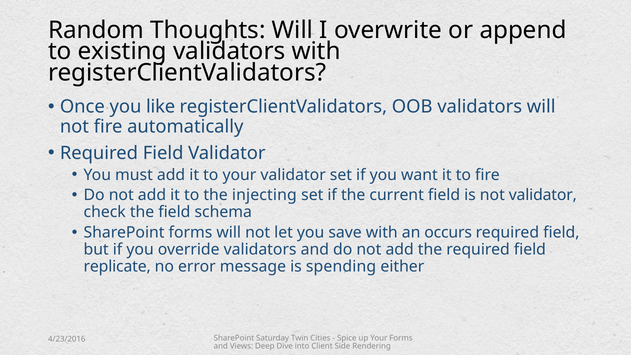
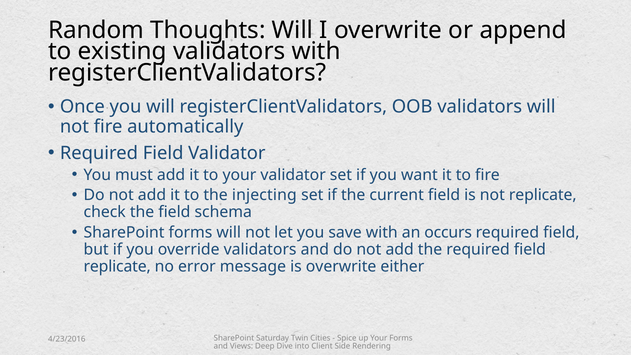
you like: like -> will
not validator: validator -> replicate
is spending: spending -> overwrite
